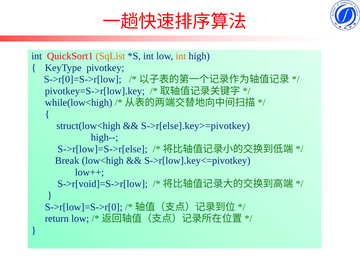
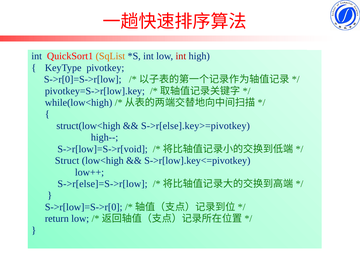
int at (181, 56) colour: orange -> red
S->r[low]=S->r[else: S->r[low]=S->r[else -> S->r[low]=S->r[void
Break: Break -> Struct
S->r[void]=S->r[low: S->r[void]=S->r[low -> S->r[else]=S->r[low
